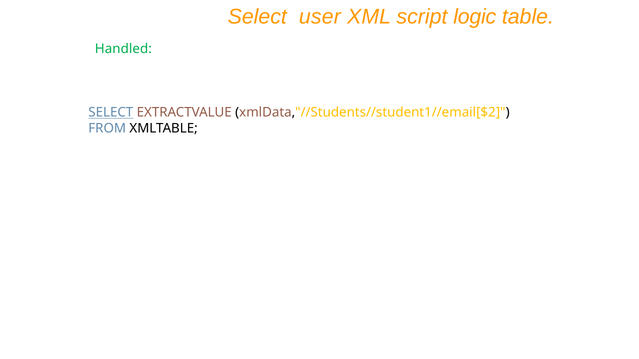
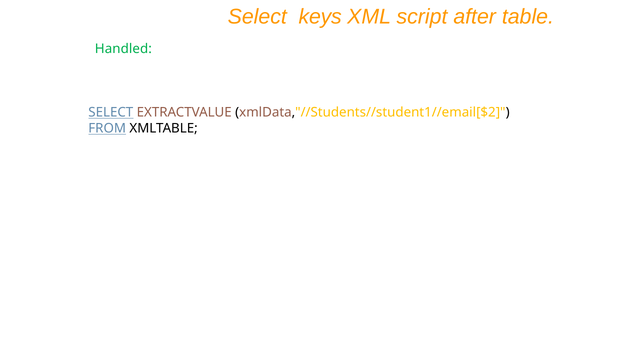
user: user -> keys
logic: logic -> after
FROM underline: none -> present
